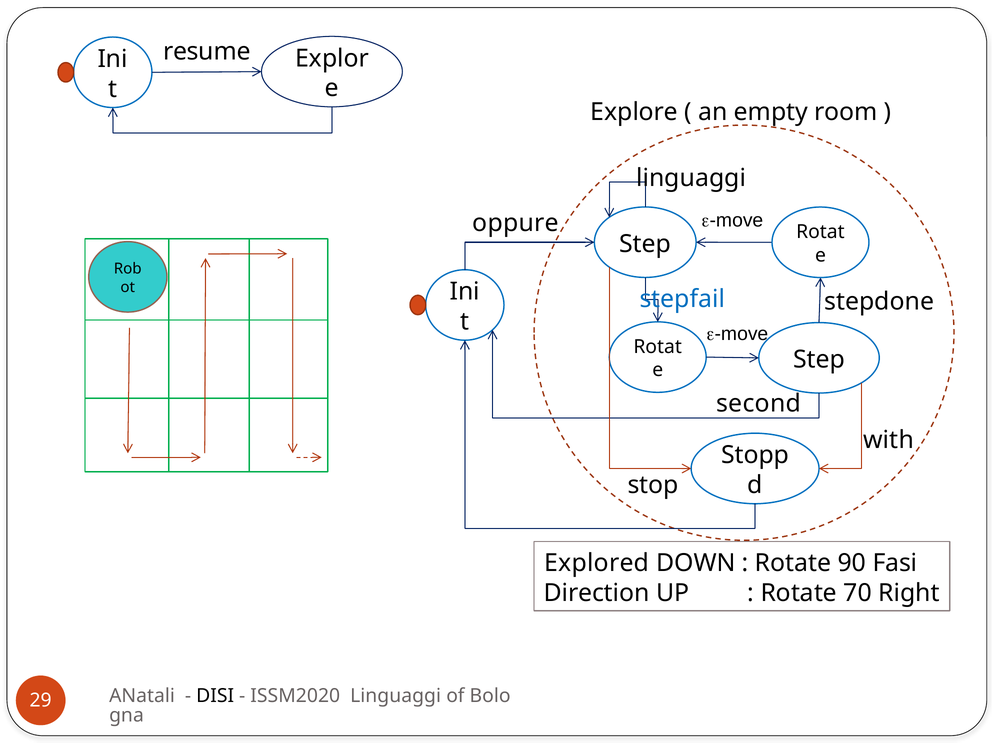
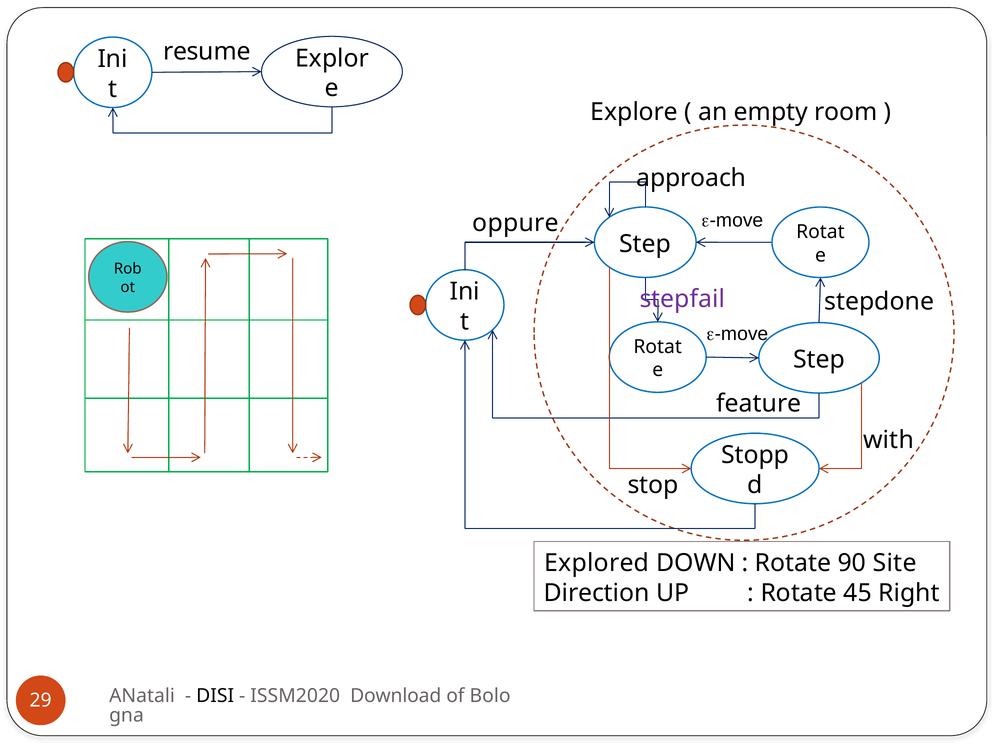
linguaggi at (691, 178): linguaggi -> approach
stepfail colour: blue -> purple
second: second -> feature
Fasi: Fasi -> Site
70: 70 -> 45
ISSM2020 Linguaggi: Linguaggi -> Download
